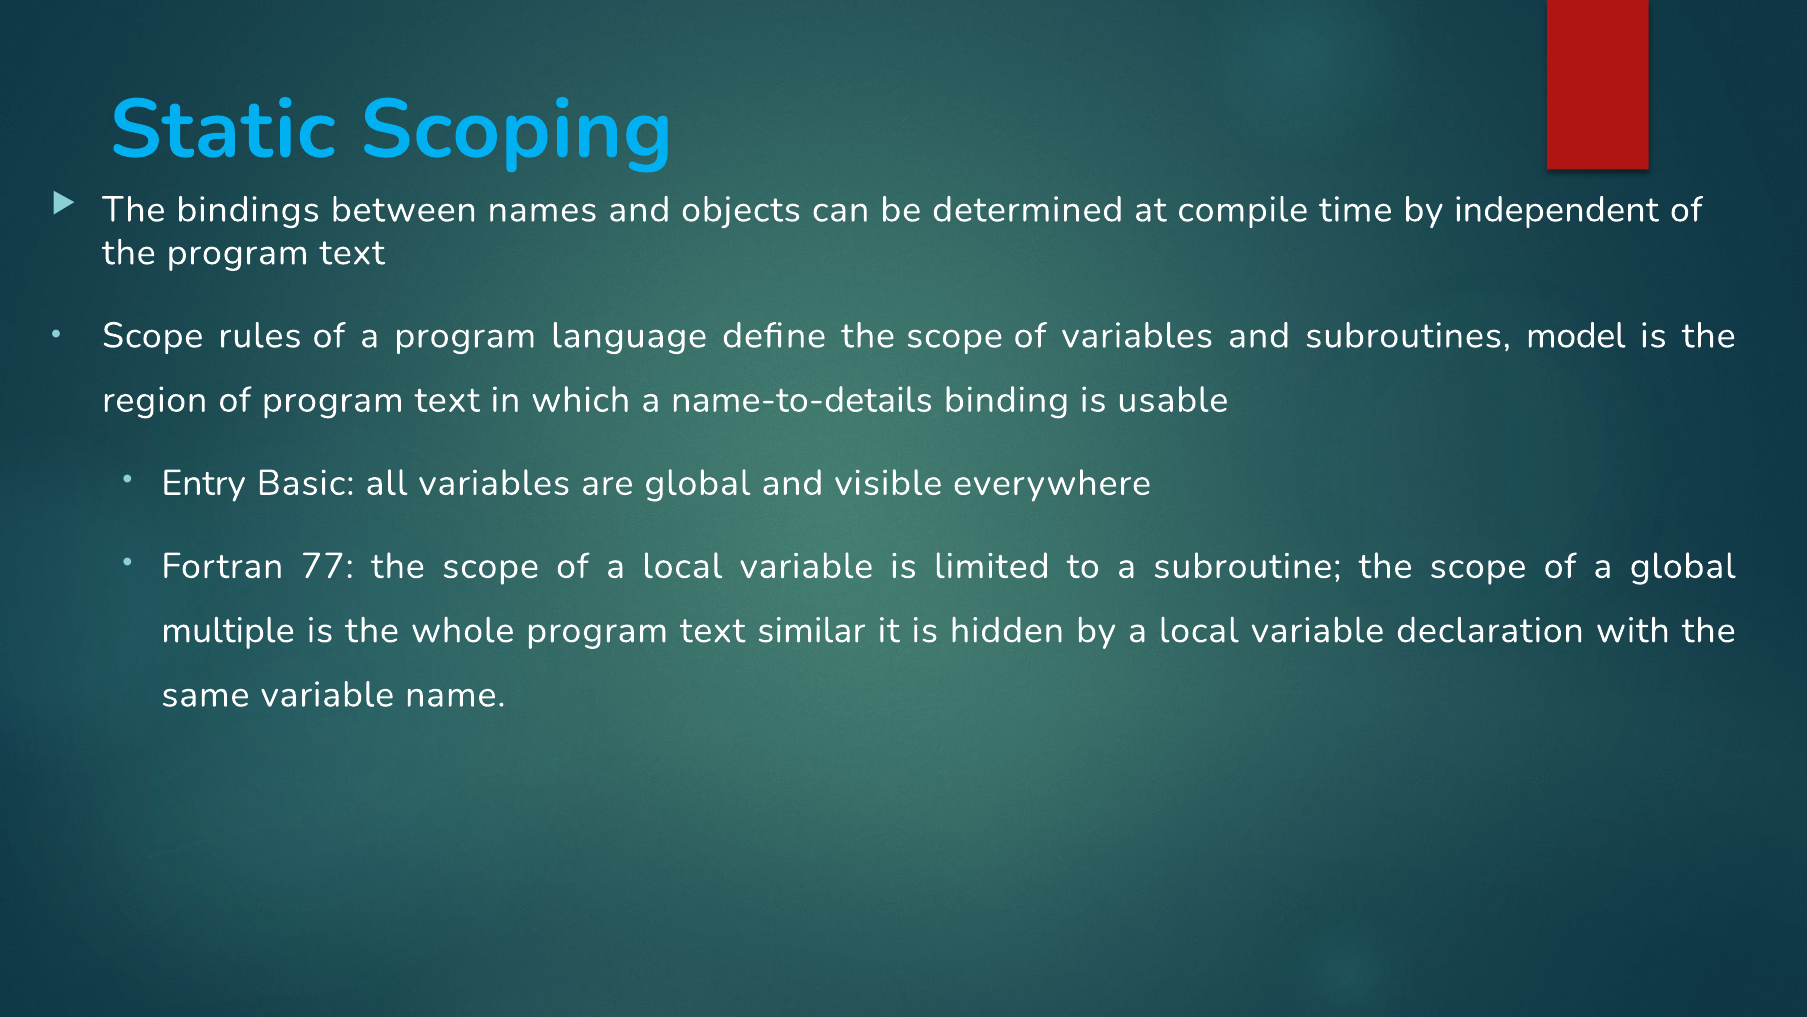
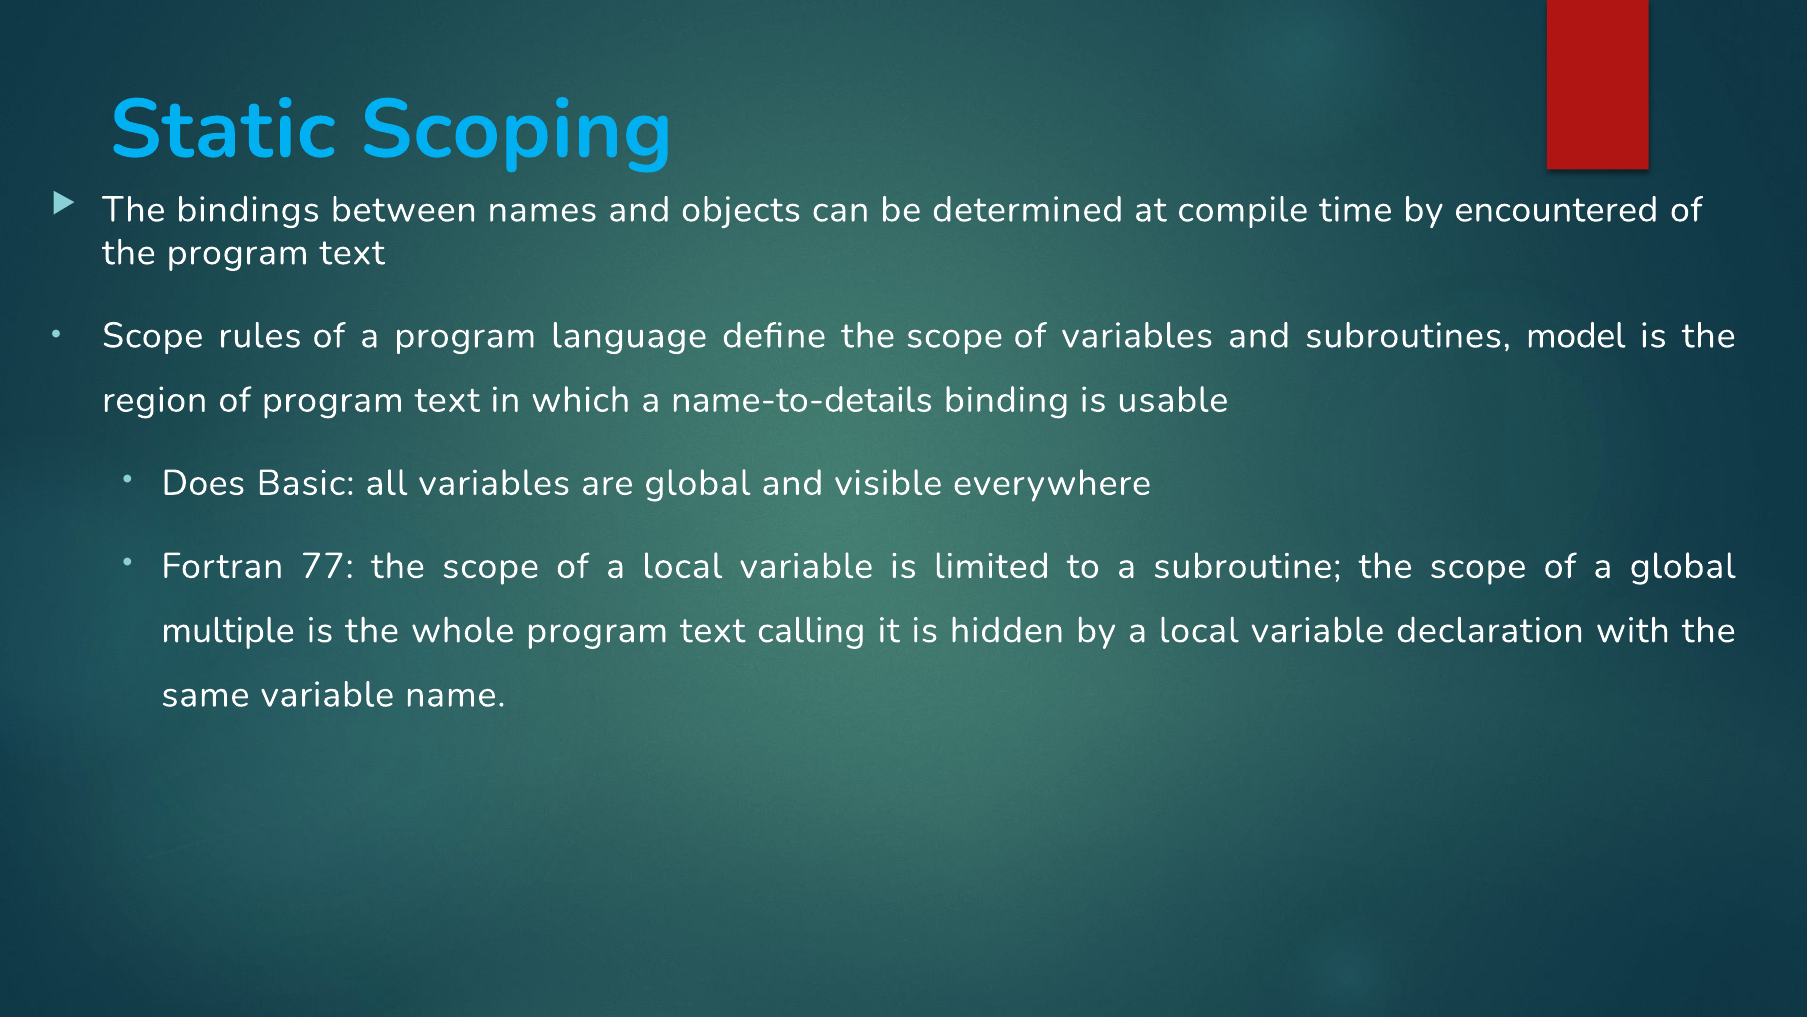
independent: independent -> encountered
Entry: Entry -> Does
similar: similar -> calling
